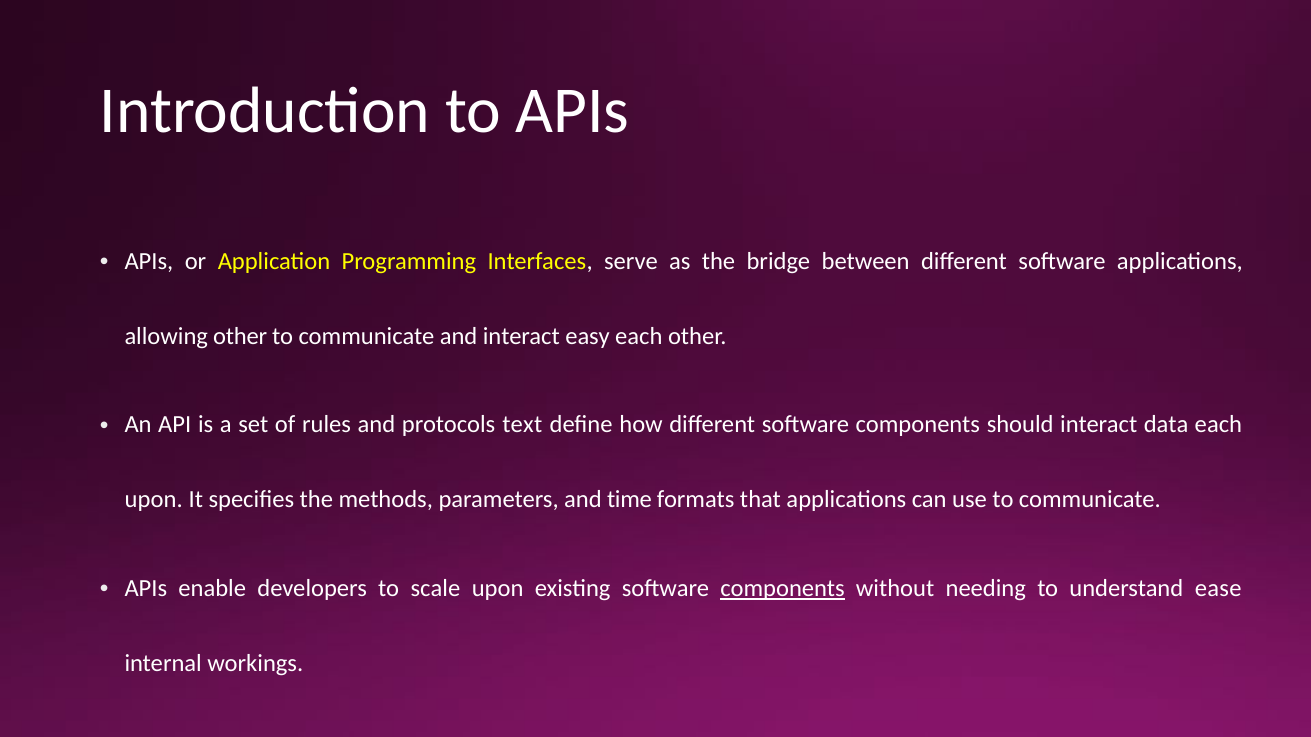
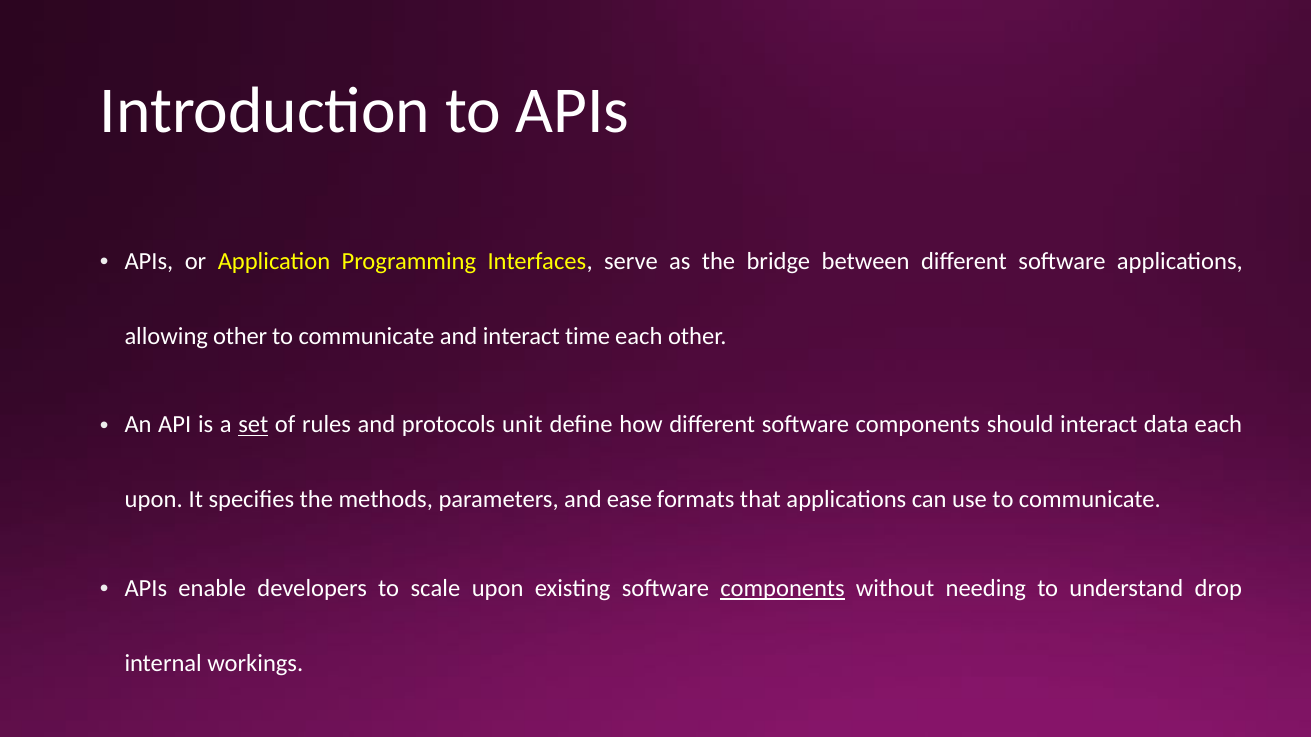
easy: easy -> time
set underline: none -> present
text: text -> unit
time: time -> ease
ease: ease -> drop
